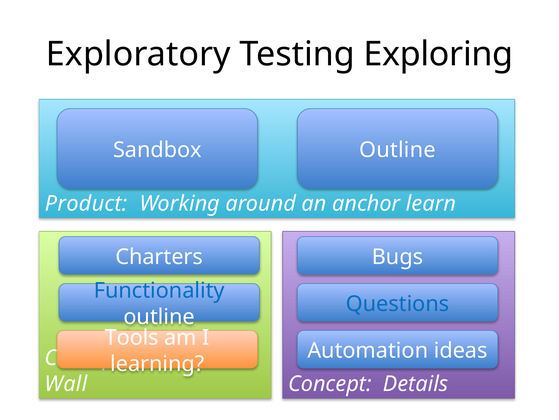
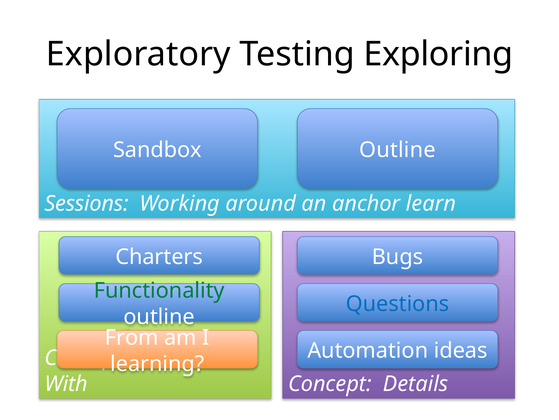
Product: Product -> Sessions
Functionality colour: blue -> green
Tools: Tools -> From
Wall: Wall -> With
